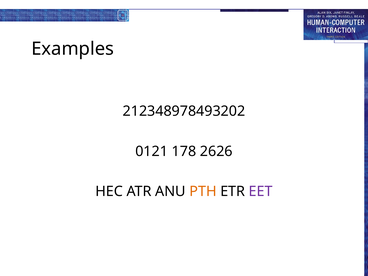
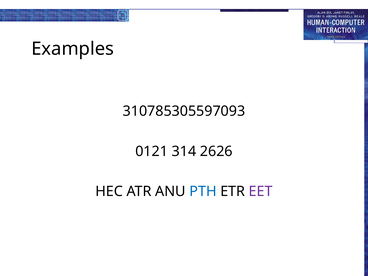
212348978493202: 212348978493202 -> 310785305597093
178: 178 -> 314
PTH colour: orange -> blue
